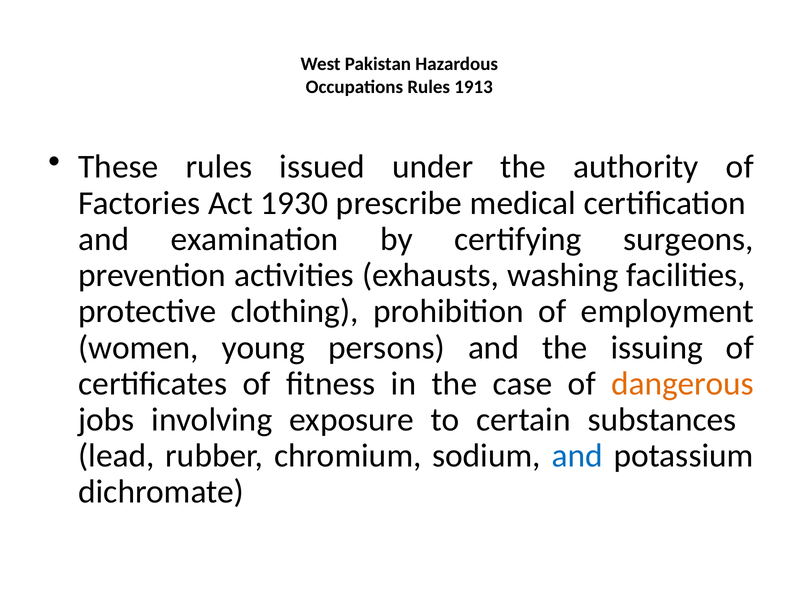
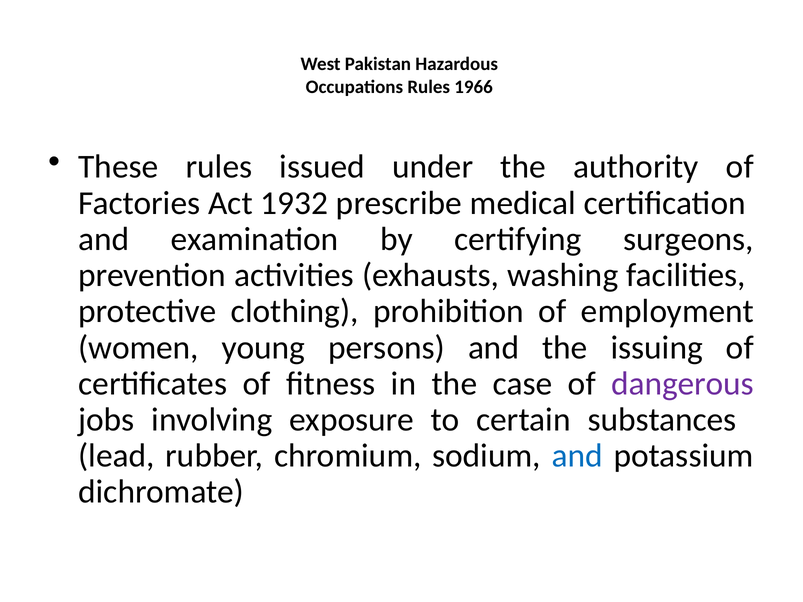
1913: 1913 -> 1966
1930: 1930 -> 1932
dangerous colour: orange -> purple
